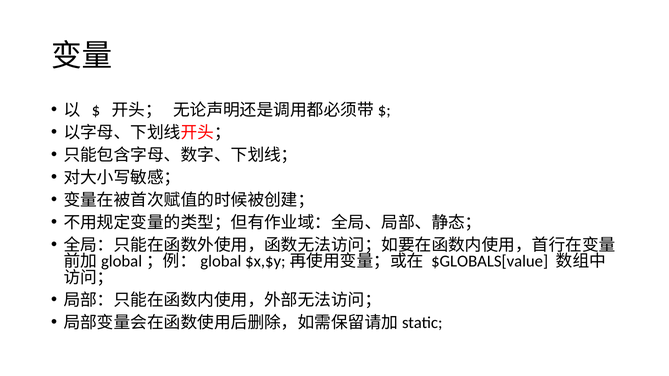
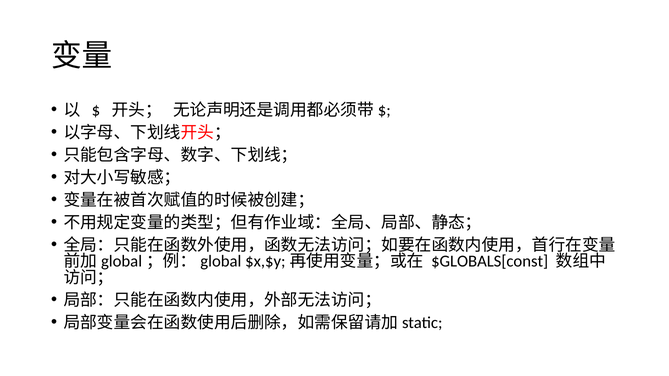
$GLOBALS[value: $GLOBALS[value -> $GLOBALS[const
